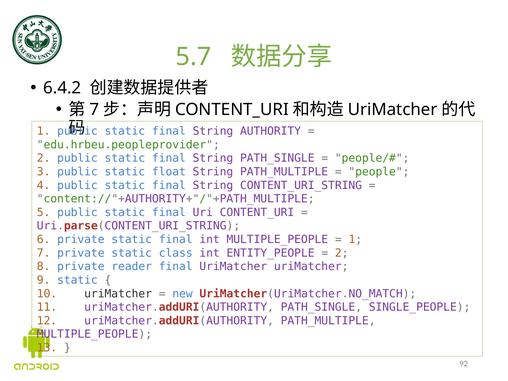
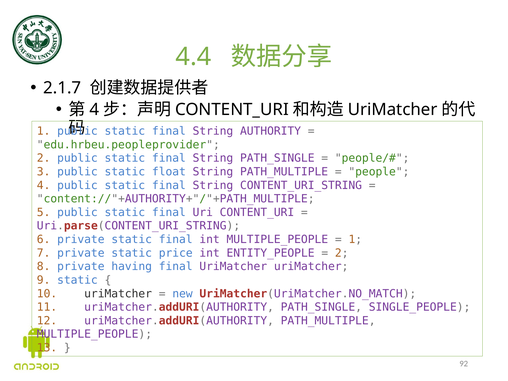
5.7: 5.7 -> 4.4
6.4.2: 6.4.2 -> 2.1.7
7 at (94, 110): 7 -> 4
class: class -> price
reader: reader -> having
